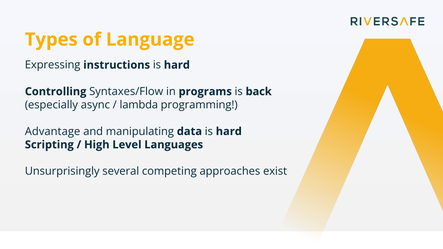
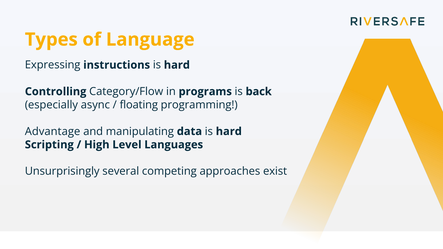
Syntaxes/Flow: Syntaxes/Flow -> Category/Flow
lambda: lambda -> floating
